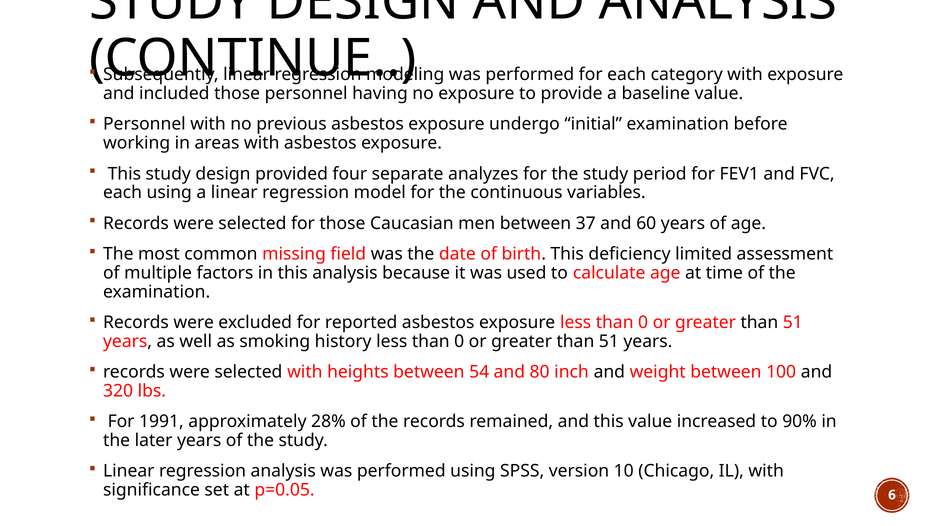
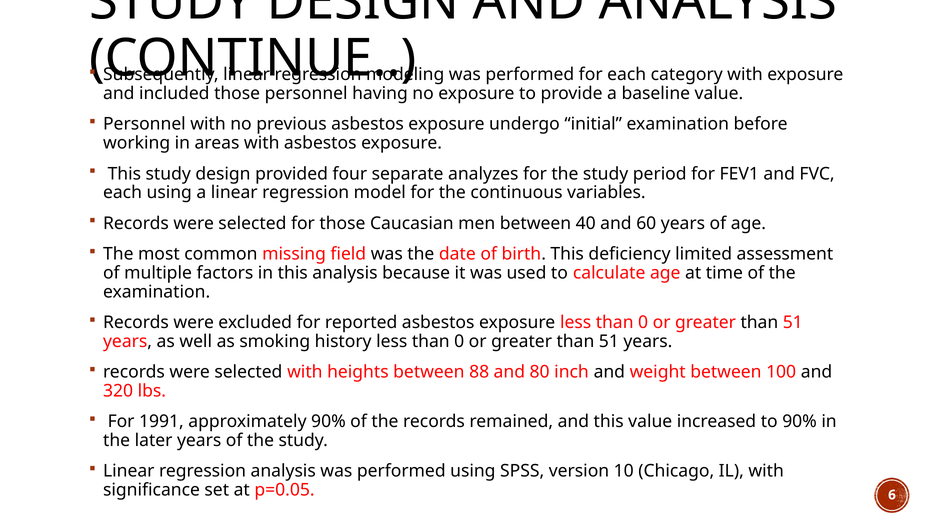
37: 37 -> 40
54: 54 -> 88
approximately 28%: 28% -> 90%
